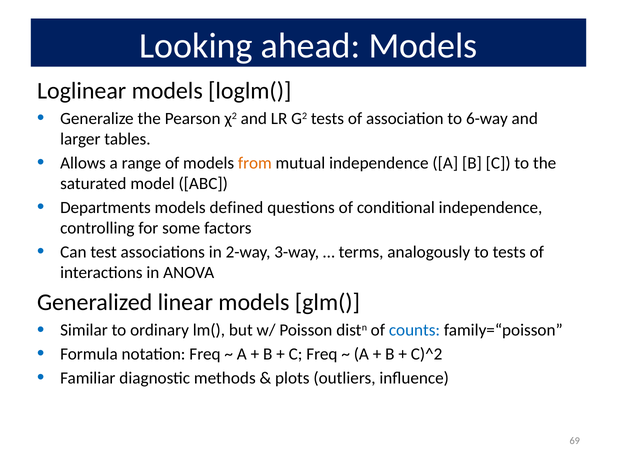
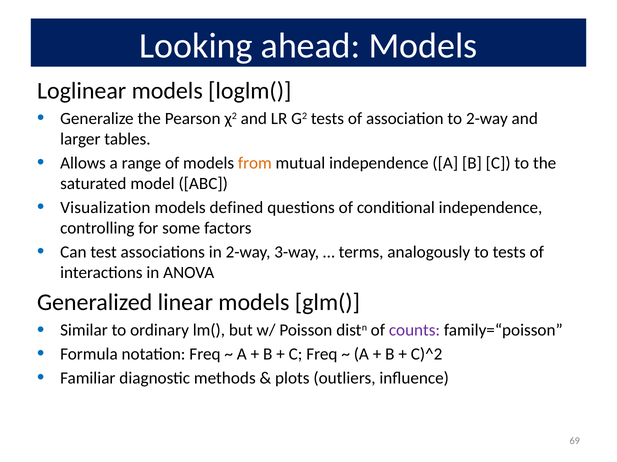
to 6-way: 6-way -> 2-way
Departments: Departments -> Visualization
counts colour: blue -> purple
